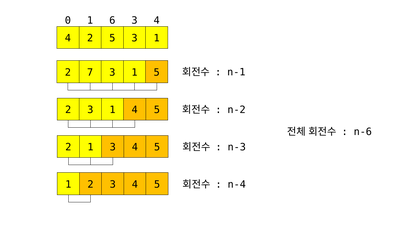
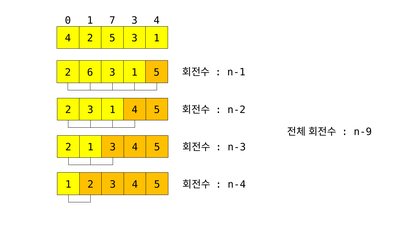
6: 6 -> 7
7: 7 -> 6
n-6: n-6 -> n-9
